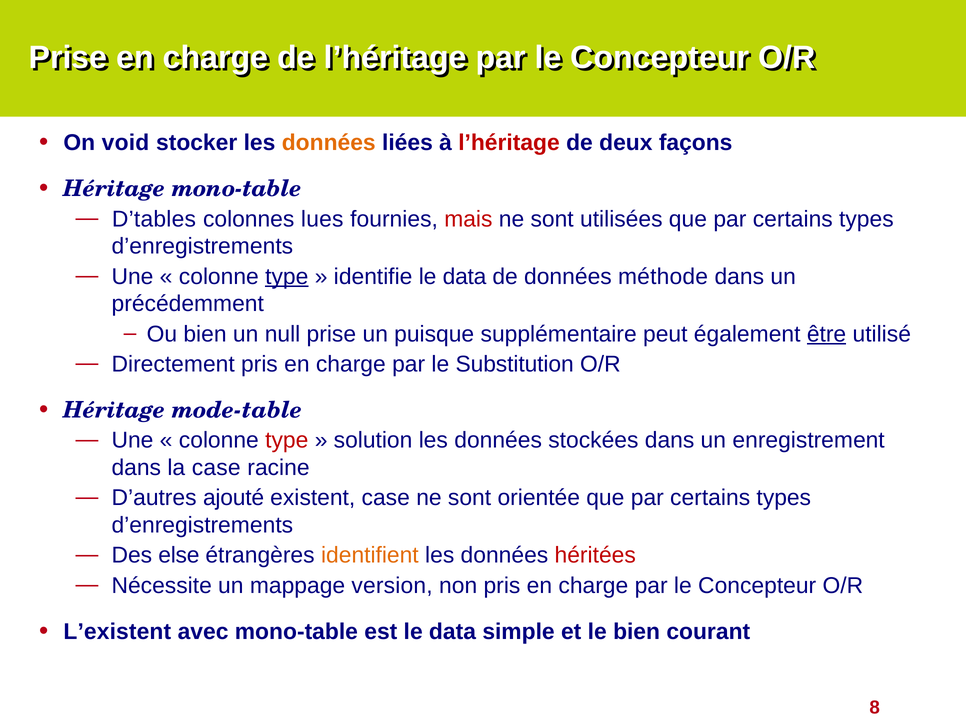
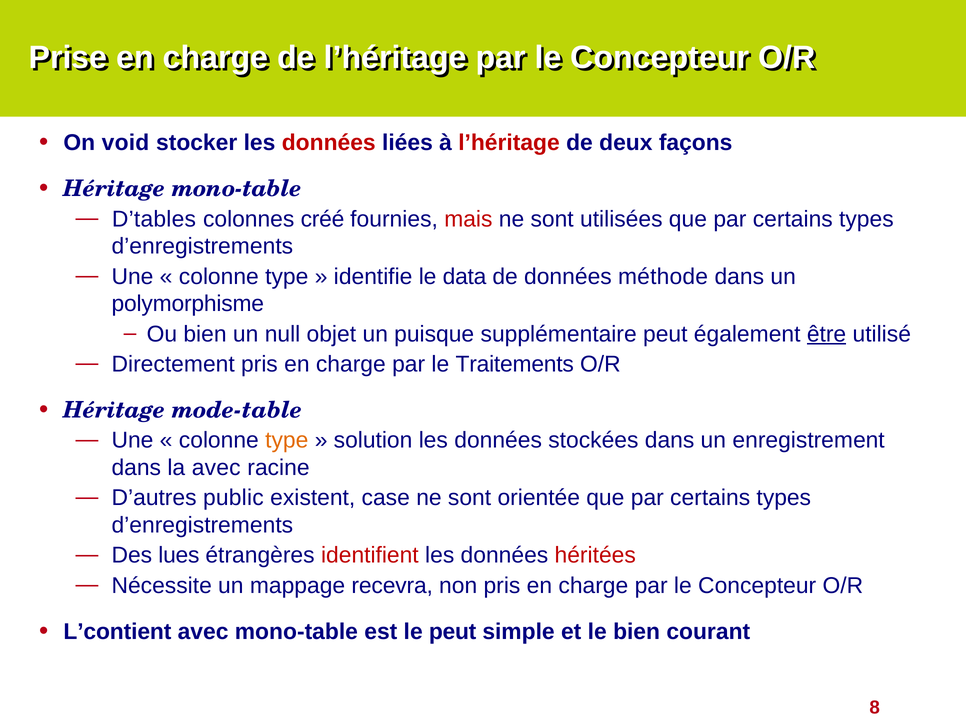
données at (329, 143) colour: orange -> red
lues: lues -> créé
type at (287, 276) underline: present -> none
précédemment: précédemment -> polymorphisme
null prise: prise -> objet
Substitution: Substitution -> Traitements
type at (287, 440) colour: red -> orange
la case: case -> avec
ajouté: ajouté -> public
else: else -> lues
identifient colour: orange -> red
version: version -> recevra
L’existent: L’existent -> L’contient
est le data: data -> peut
